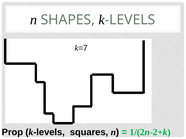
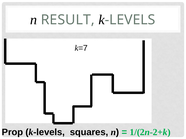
SHAPES: SHAPES -> RESULT
